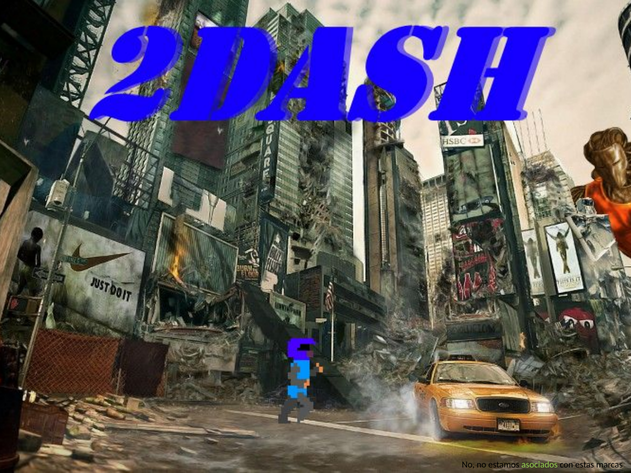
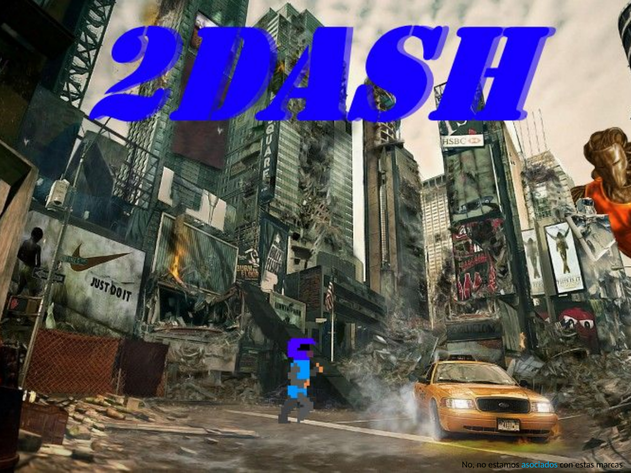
asociados colour: light green -> light blue
